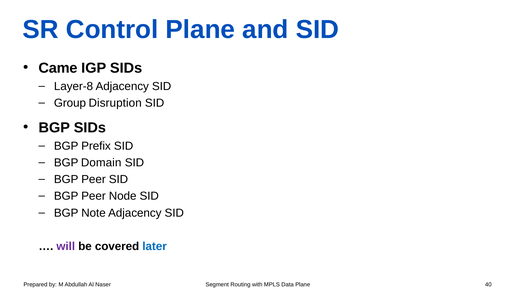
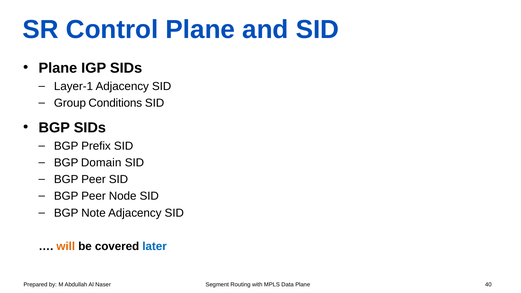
Came at (58, 68): Came -> Plane
Layer-8: Layer-8 -> Layer-1
Disruption: Disruption -> Conditions
will colour: purple -> orange
